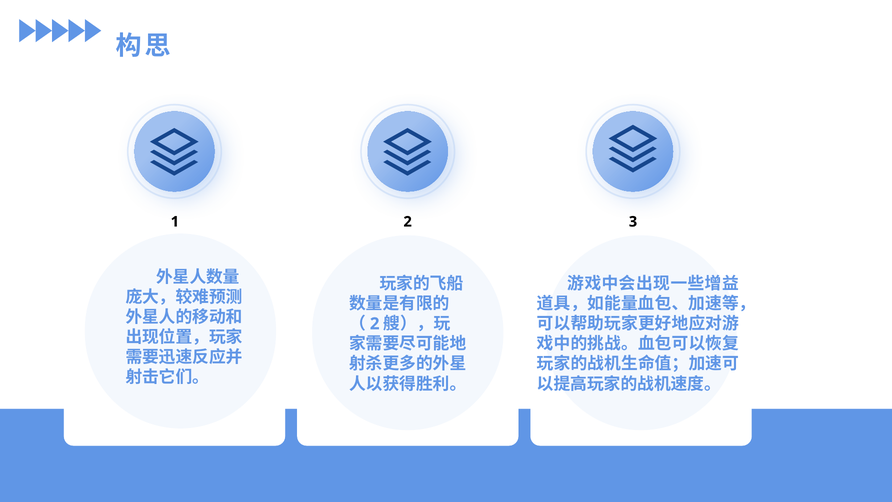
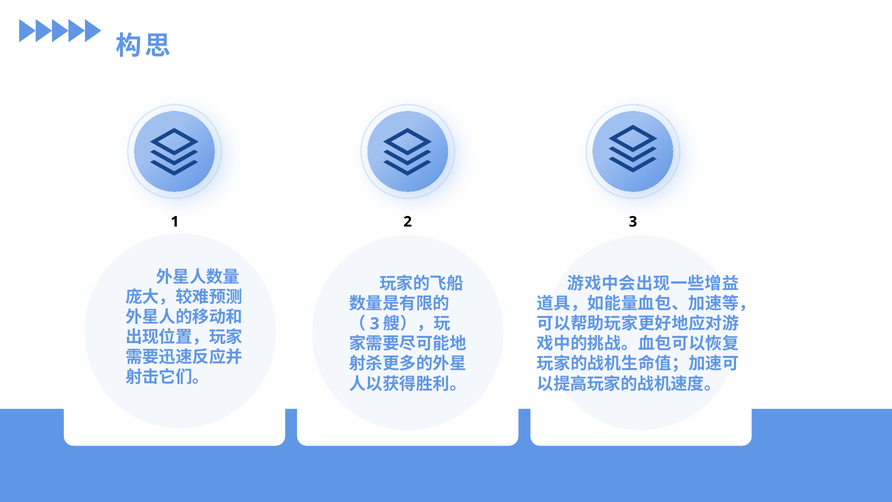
2 at (375, 324): 2 -> 3
